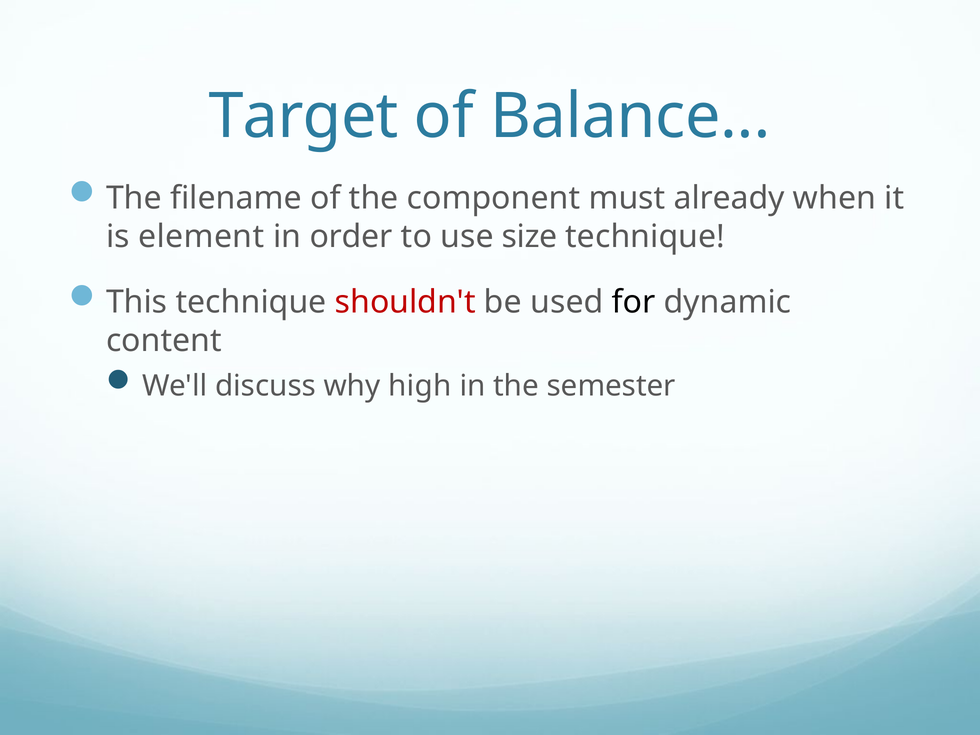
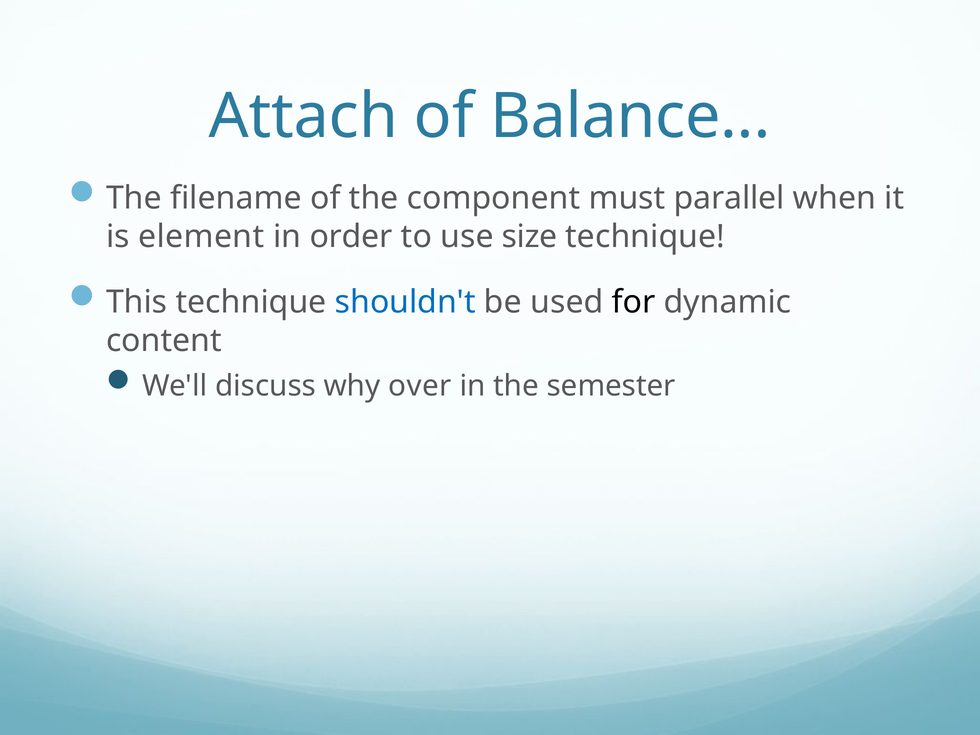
Target: Target -> Attach
already: already -> parallel
shouldn't colour: red -> blue
high: high -> over
